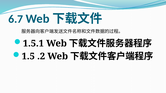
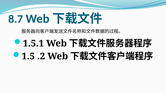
6.7: 6.7 -> 8.7
